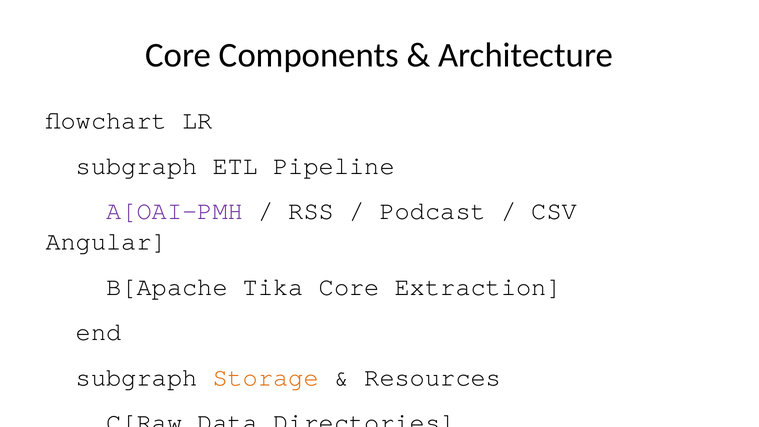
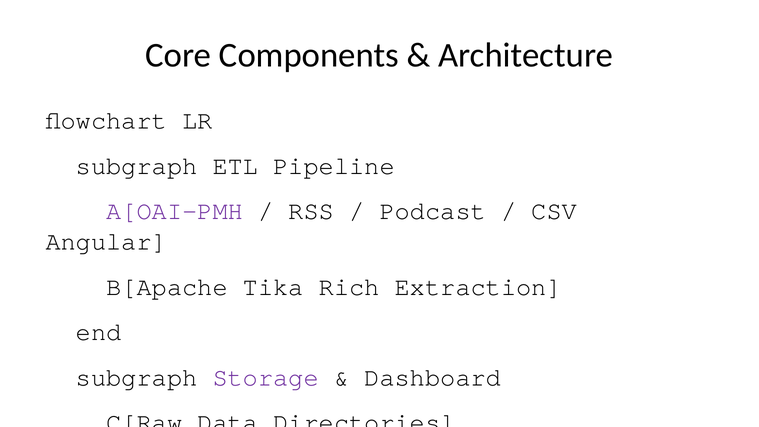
Tika Core: Core -> Rich
Storage colour: orange -> purple
Resources: Resources -> Dashboard
